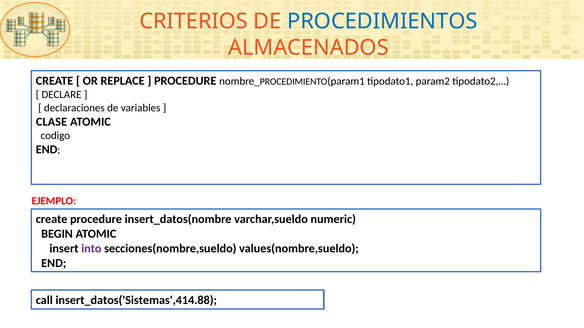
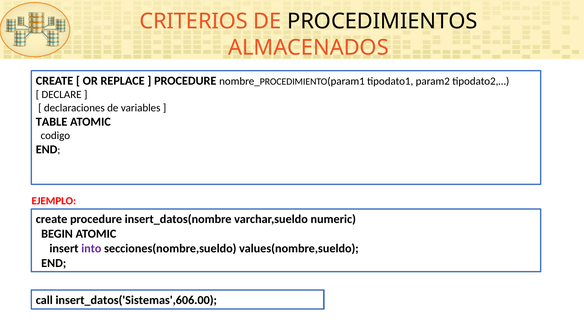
PROCEDIMIENTOS colour: blue -> black
CLASE: CLASE -> TABLE
insert_datos('Sistemas',414.88: insert_datos('Sistemas',414.88 -> insert_datos('Sistemas',606.00
